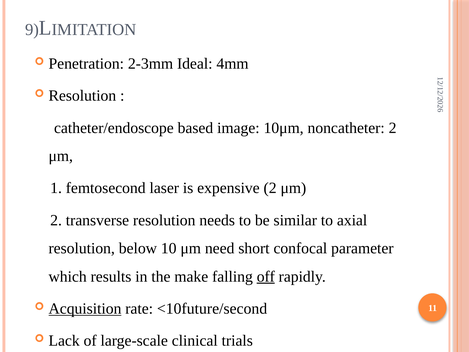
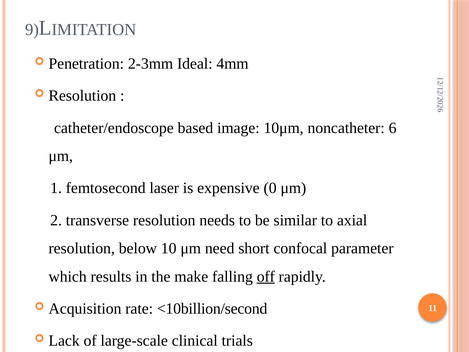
noncatheter 2: 2 -> 6
expensive 2: 2 -> 0
Acquisition underline: present -> none
<10future/second: <10future/second -> <10billion/second
